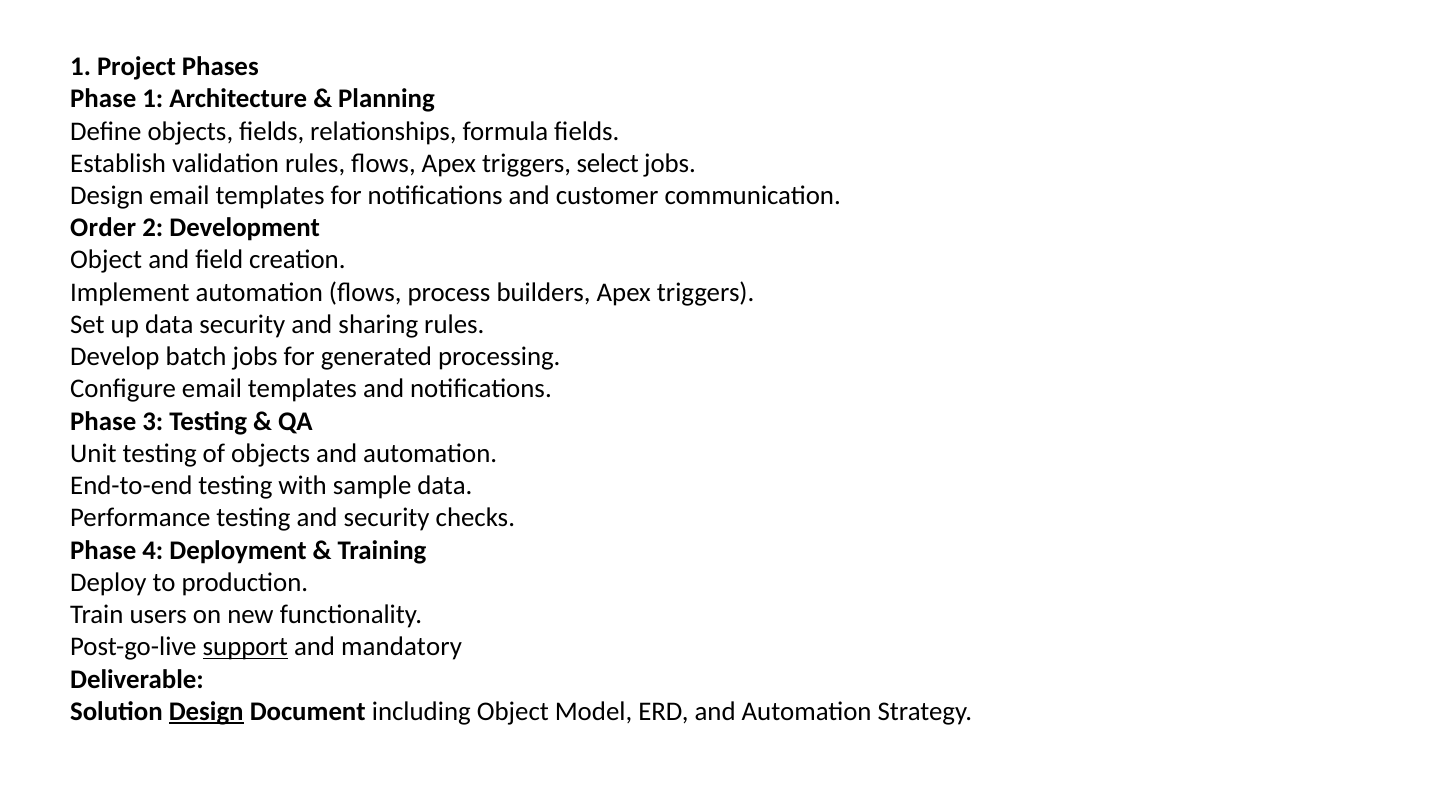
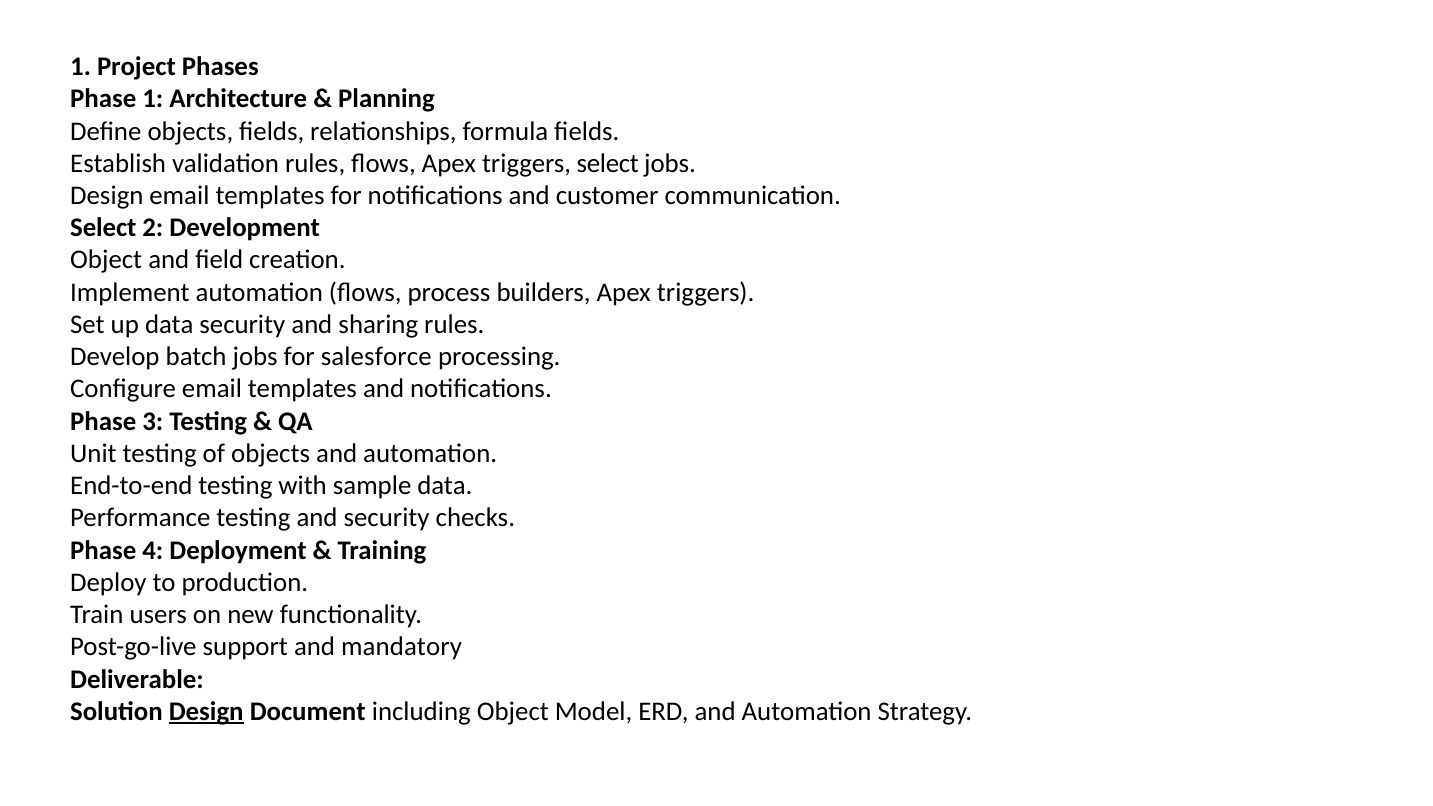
Order at (103, 228): Order -> Select
generated: generated -> salesforce
support underline: present -> none
